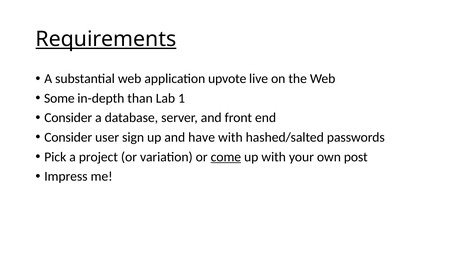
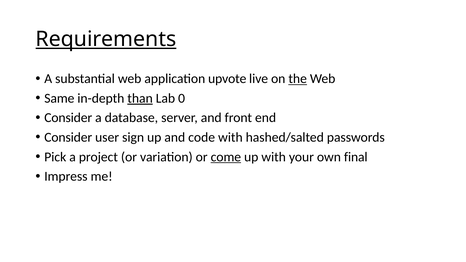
the underline: none -> present
Some: Some -> Same
than underline: none -> present
1: 1 -> 0
have: have -> code
post: post -> final
